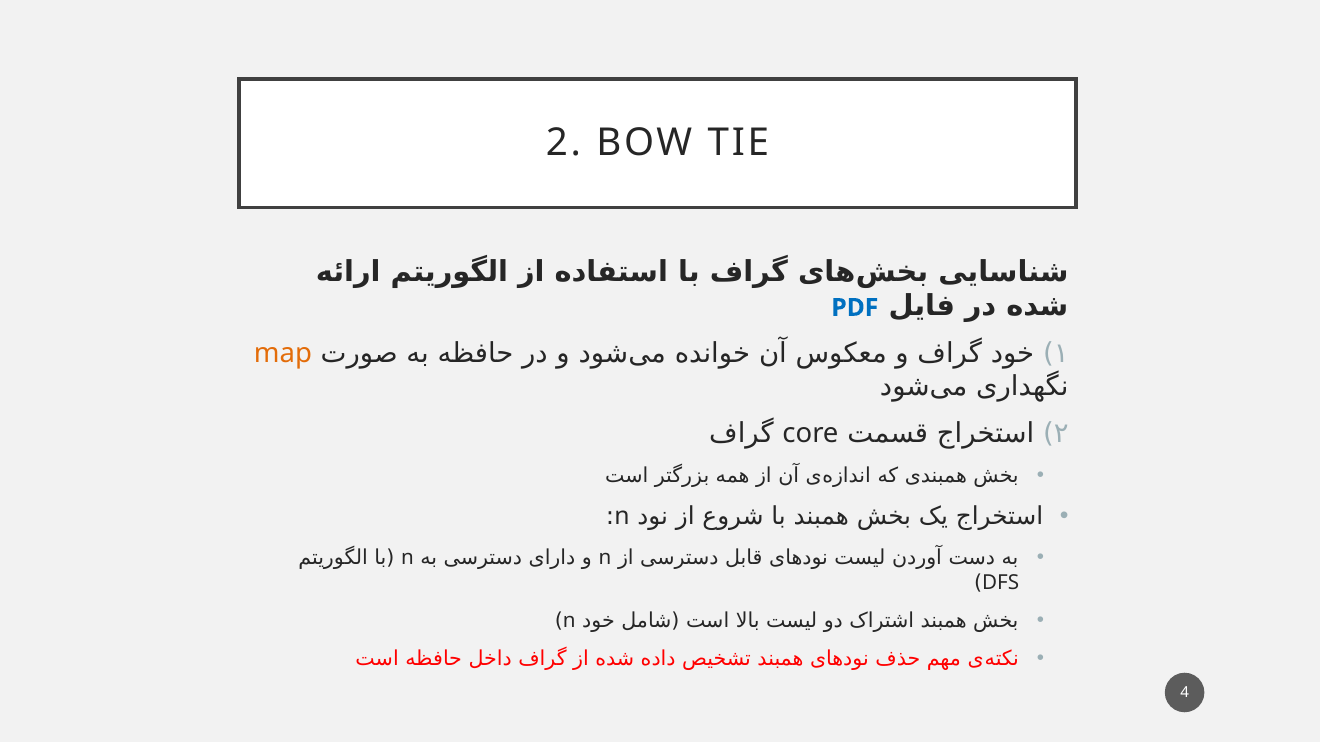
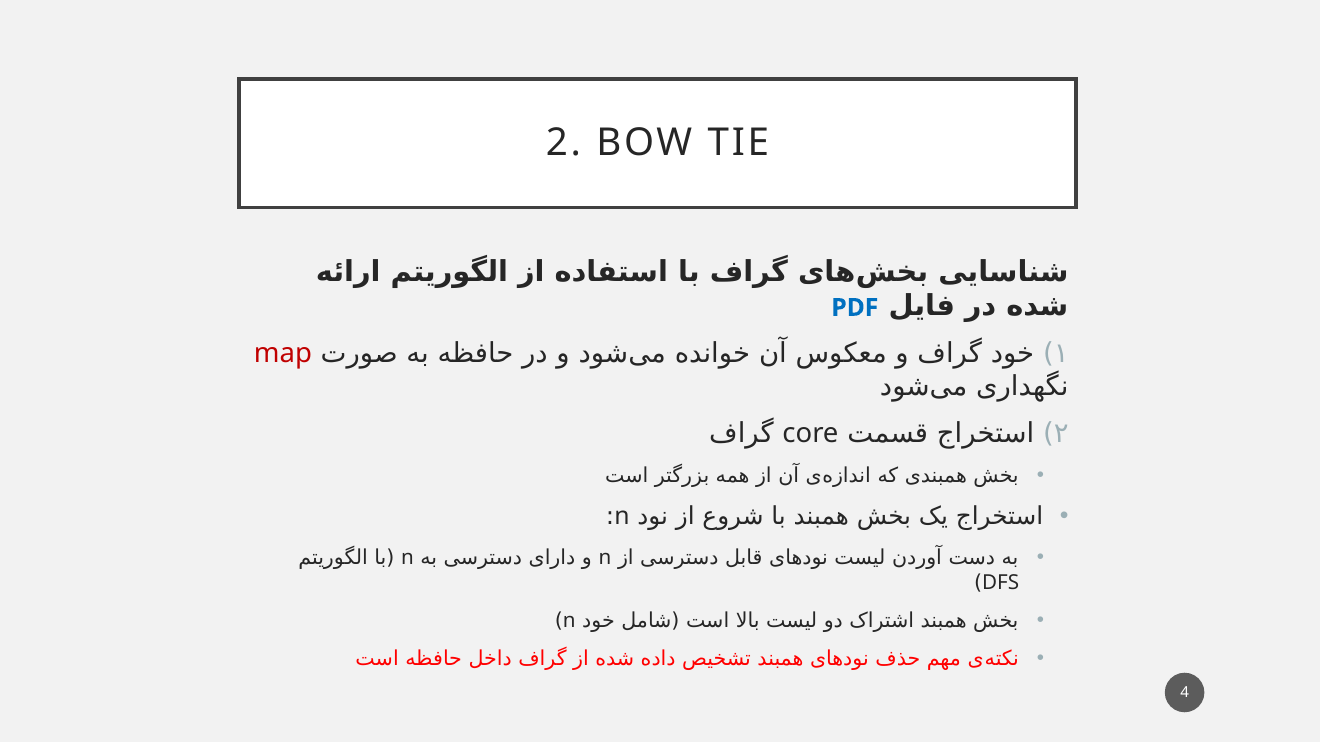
map colour: orange -> red
